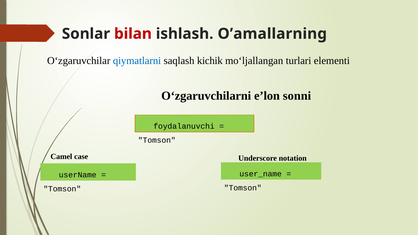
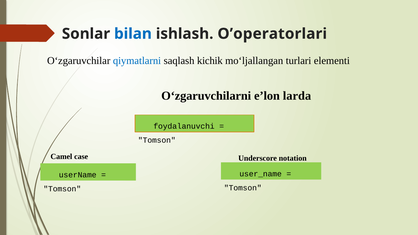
bilan colour: red -> blue
O’amallarning: O’amallarning -> O’operatorlari
sonni: sonni -> larda
